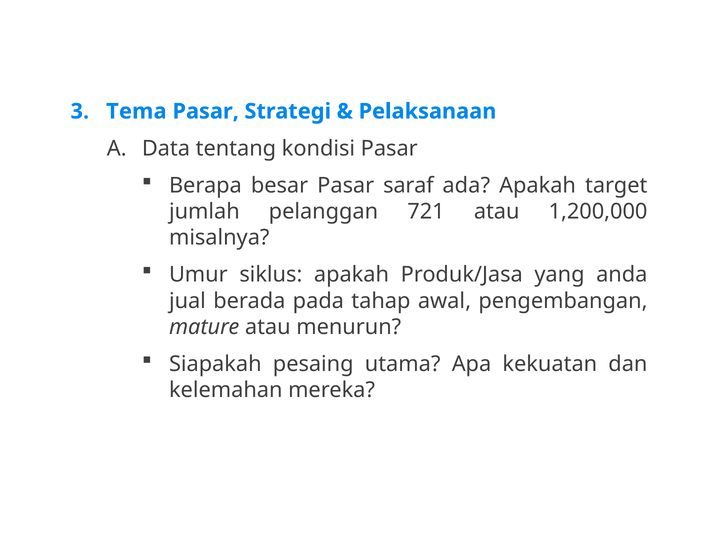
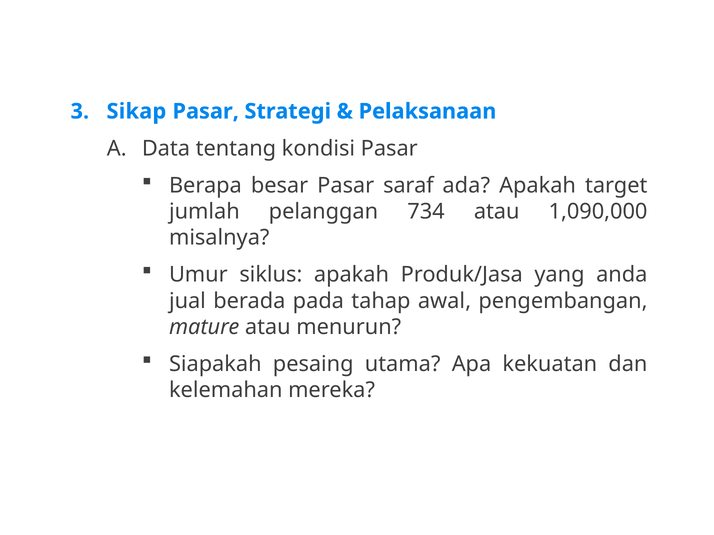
Tema: Tema -> Sikap
721: 721 -> 734
1,200,000: 1,200,000 -> 1,090,000
